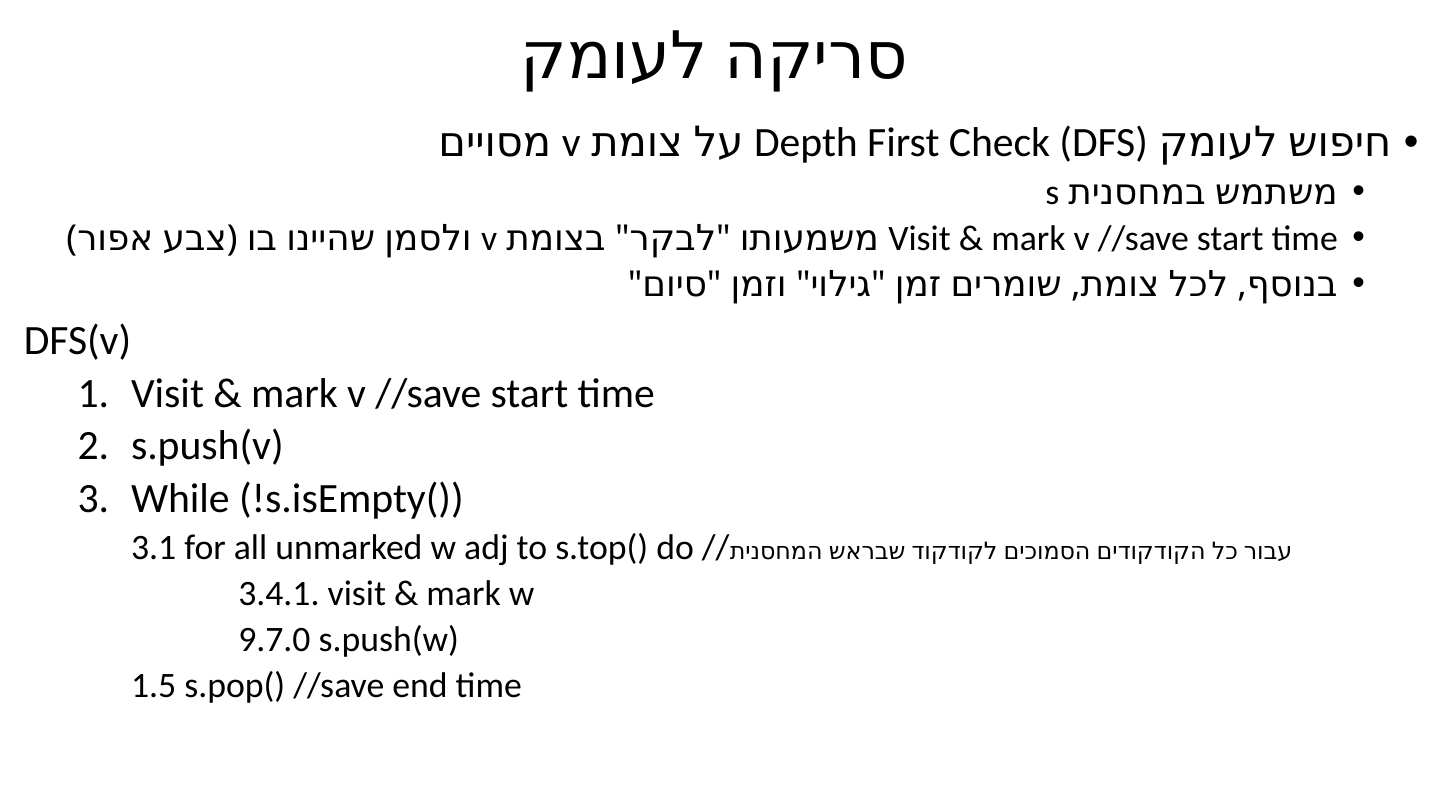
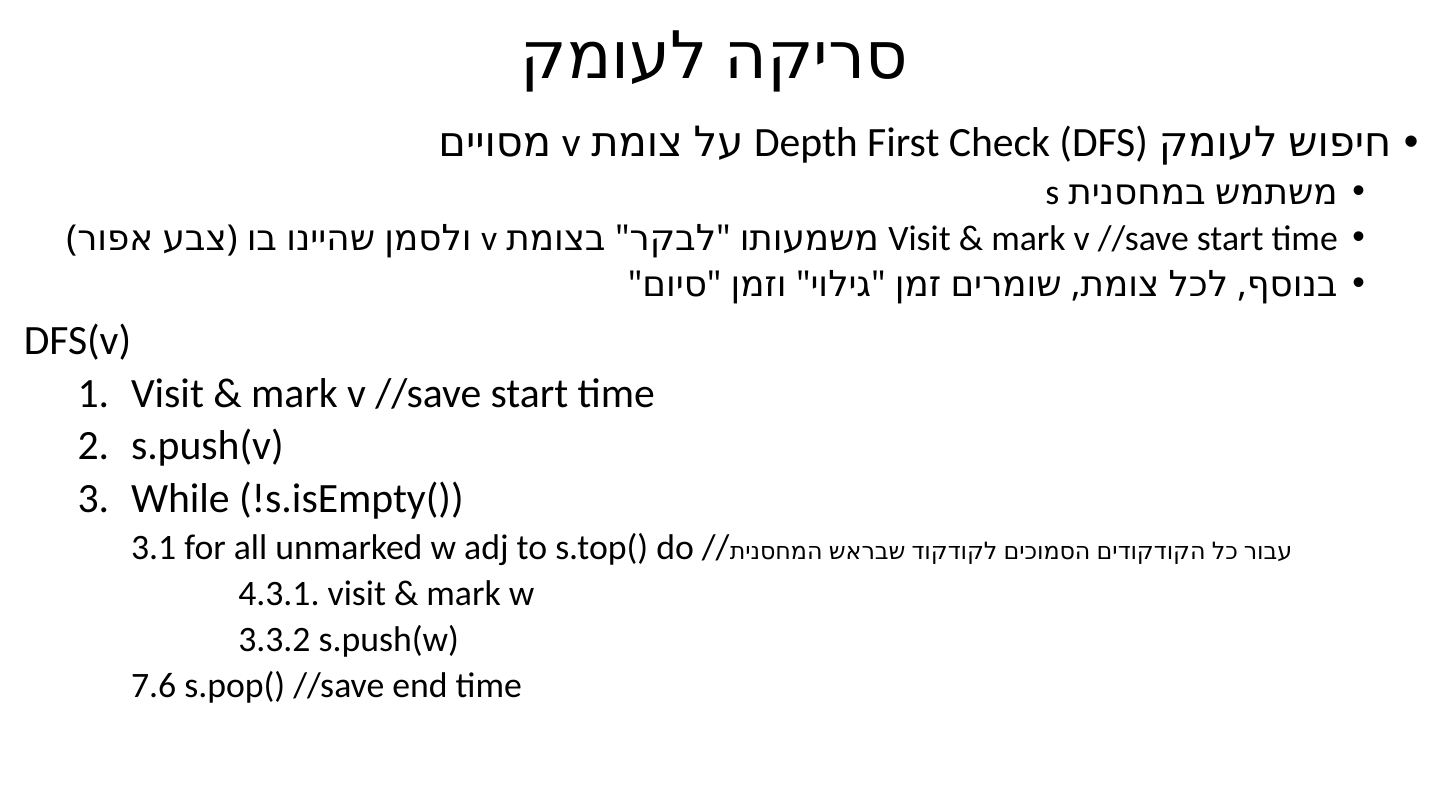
3.4.1: 3.4.1 -> 4.3.1
9.7.0: 9.7.0 -> 3.3.2
1.5: 1.5 -> 7.6
